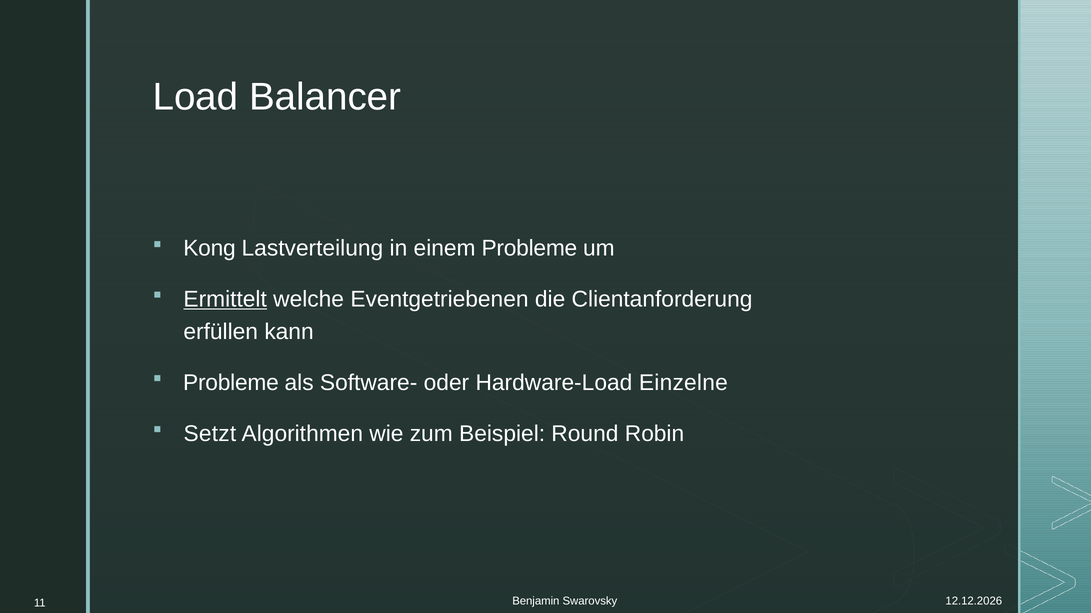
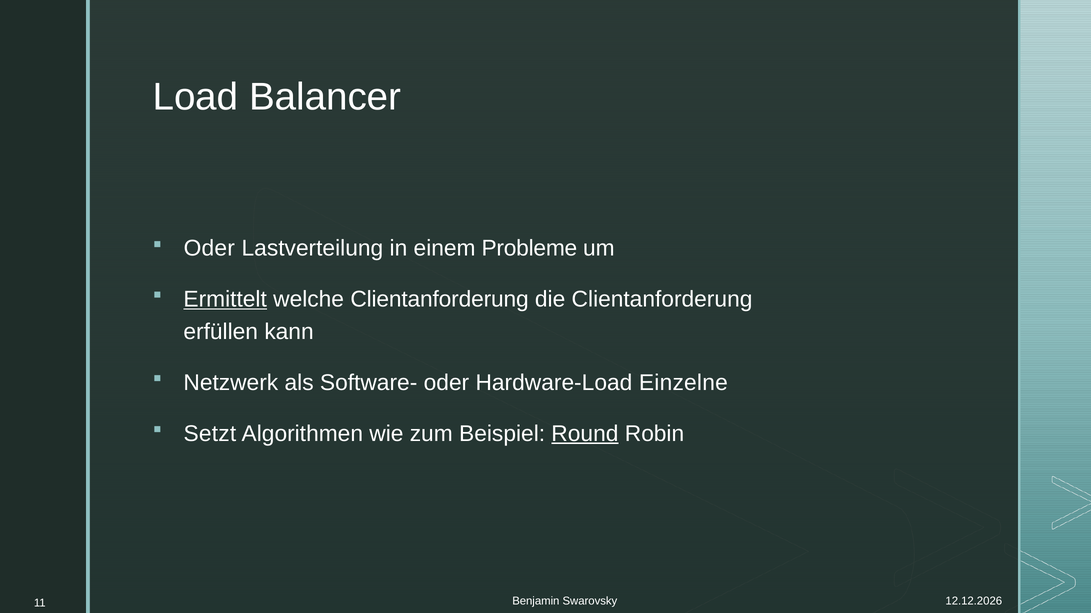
Kong at (210, 249): Kong -> Oder
welche Eventgetriebenen: Eventgetriebenen -> Clientanforderung
Probleme at (231, 383): Probleme -> Netzwerk
Round underline: none -> present
